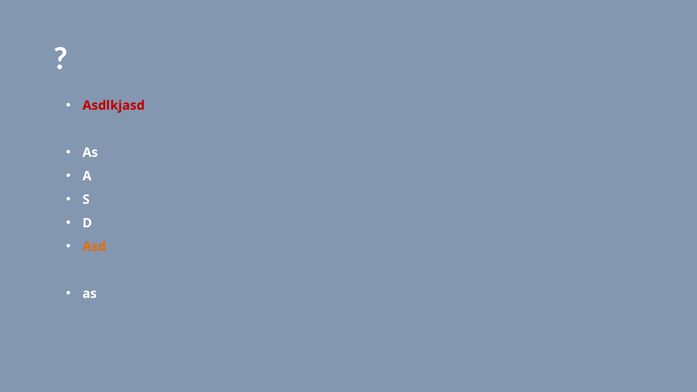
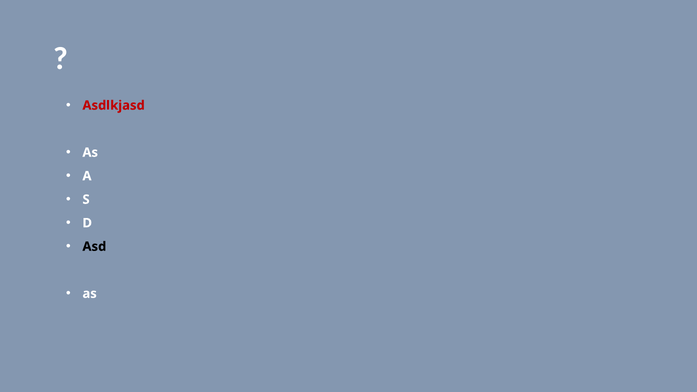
Asd colour: orange -> black
